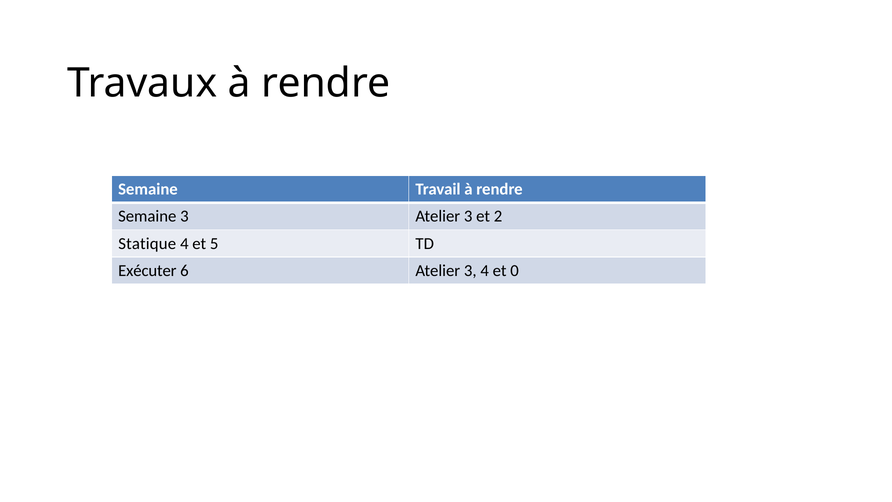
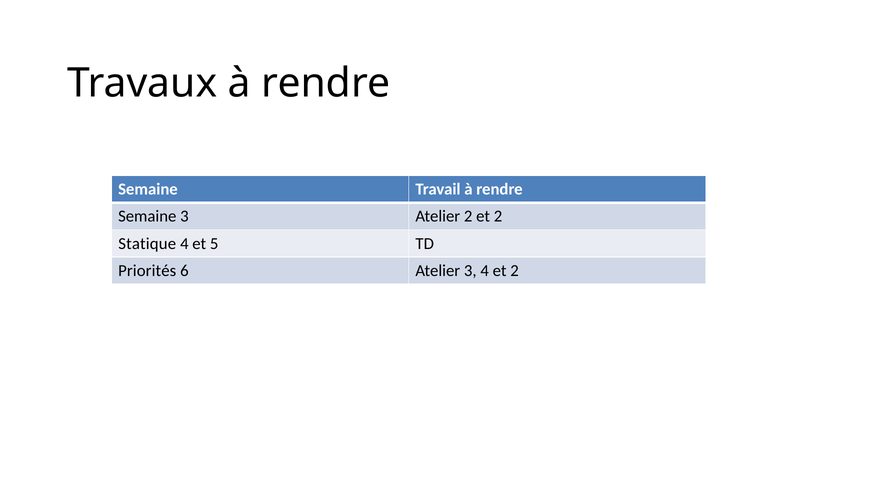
3 Atelier 3: 3 -> 2
Exécuter: Exécuter -> Priorités
4 et 0: 0 -> 2
